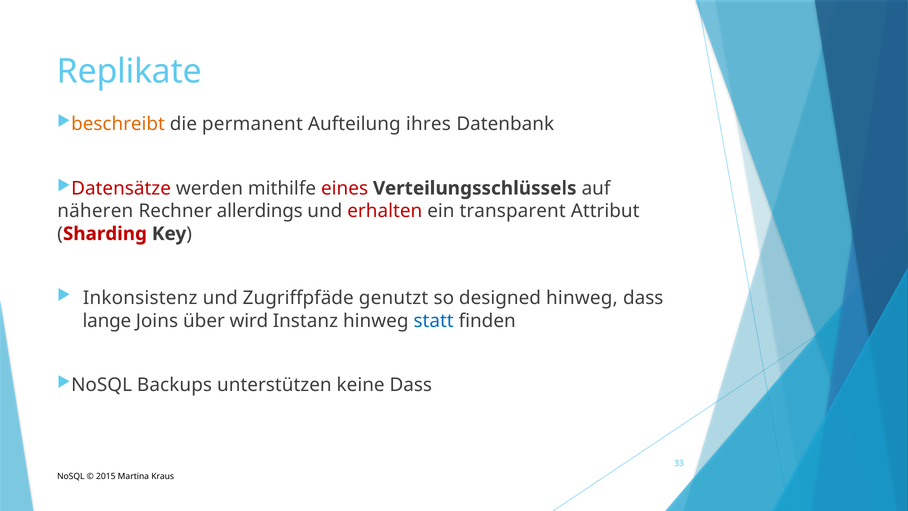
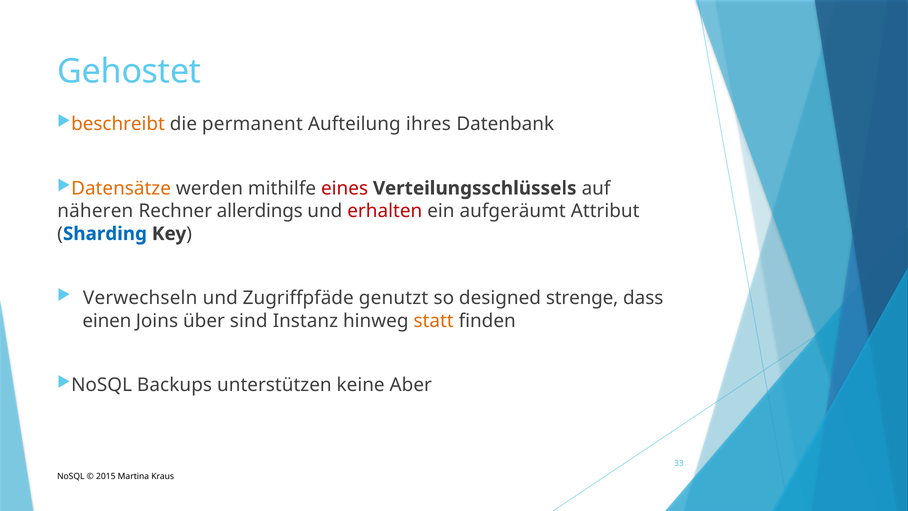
Replikate: Replikate -> Gehostet
Datensätze colour: red -> orange
transparent: transparent -> aufgeräumt
Sharding colour: red -> blue
Inkonsistenz: Inkonsistenz -> Verwechseln
designed hinweg: hinweg -> strenge
lange: lange -> einen
wird: wird -> sind
statt colour: blue -> orange
keine Dass: Dass -> Aber
